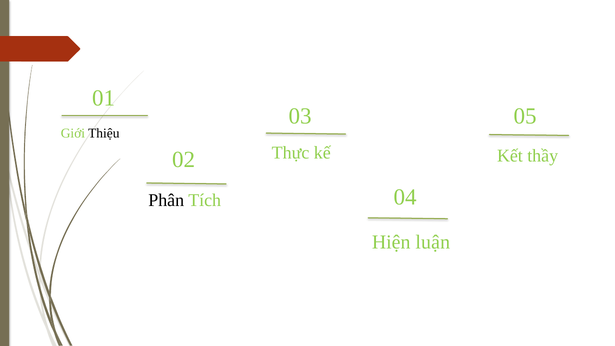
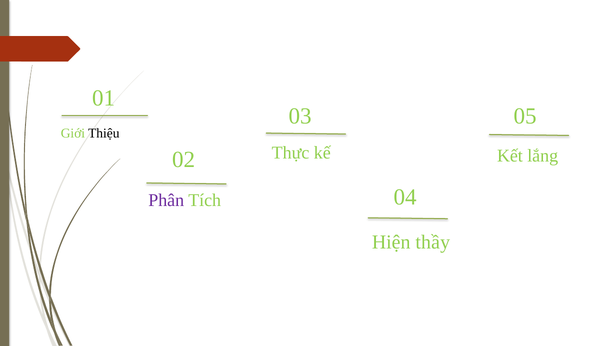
thầy: thầy -> lắng
Phân colour: black -> purple
luận: luận -> thầy
